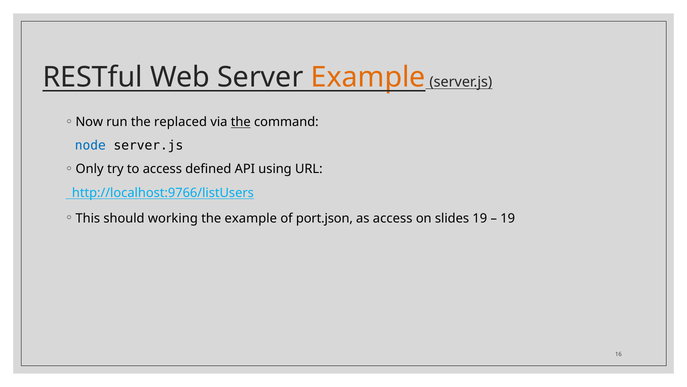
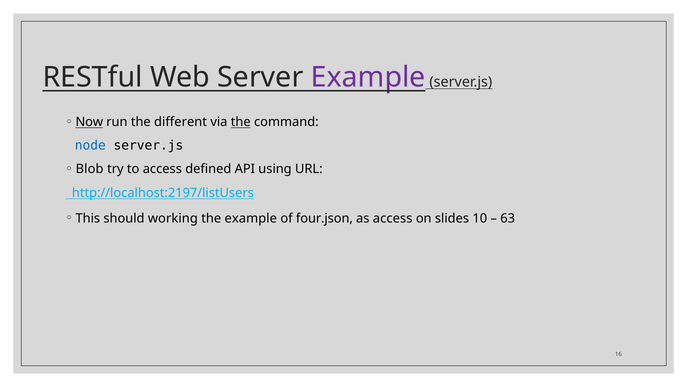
Example at (368, 77) colour: orange -> purple
Now underline: none -> present
replaced: replaced -> different
Only: Only -> Blob
http://localhost:9766/listUsers: http://localhost:9766/listUsers -> http://localhost:2197/listUsers
port.json: port.json -> four.json
slides 19: 19 -> 10
19 at (508, 218): 19 -> 63
